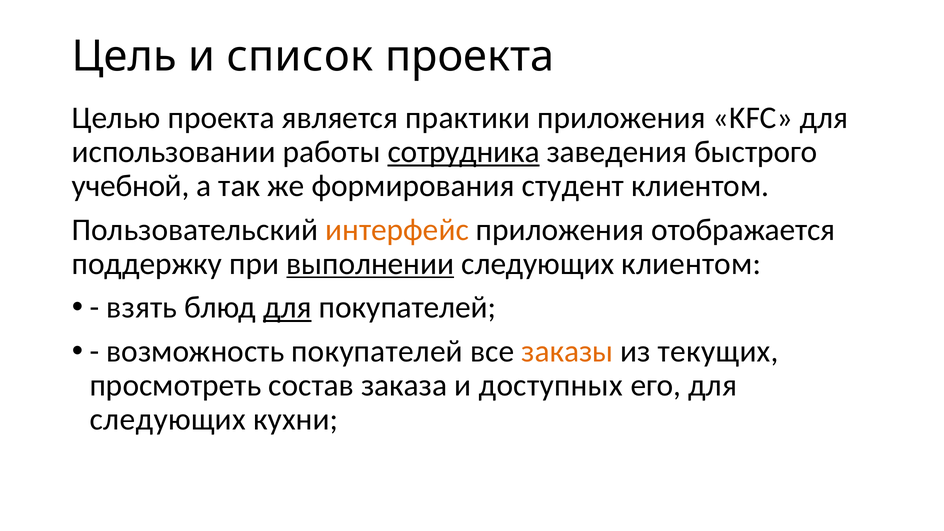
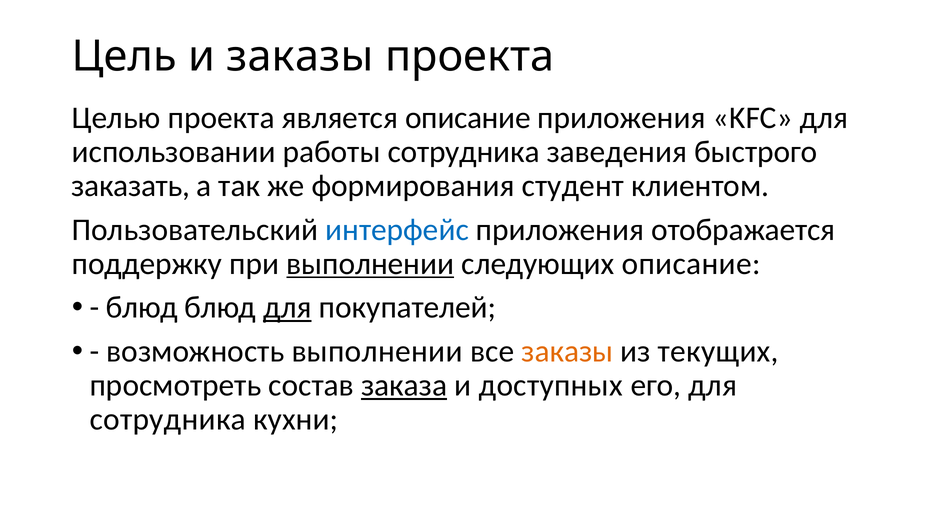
и список: список -> заказы
является практики: практики -> описание
сотрудника at (464, 152) underline: present -> none
учебной: учебной -> заказать
интерфейс colour: orange -> blue
следующих клиентом: клиентом -> описание
взять at (142, 308): взять -> блюд
возможность покупателей: покупателей -> выполнении
заказа underline: none -> present
следующих at (168, 419): следующих -> сотрудника
